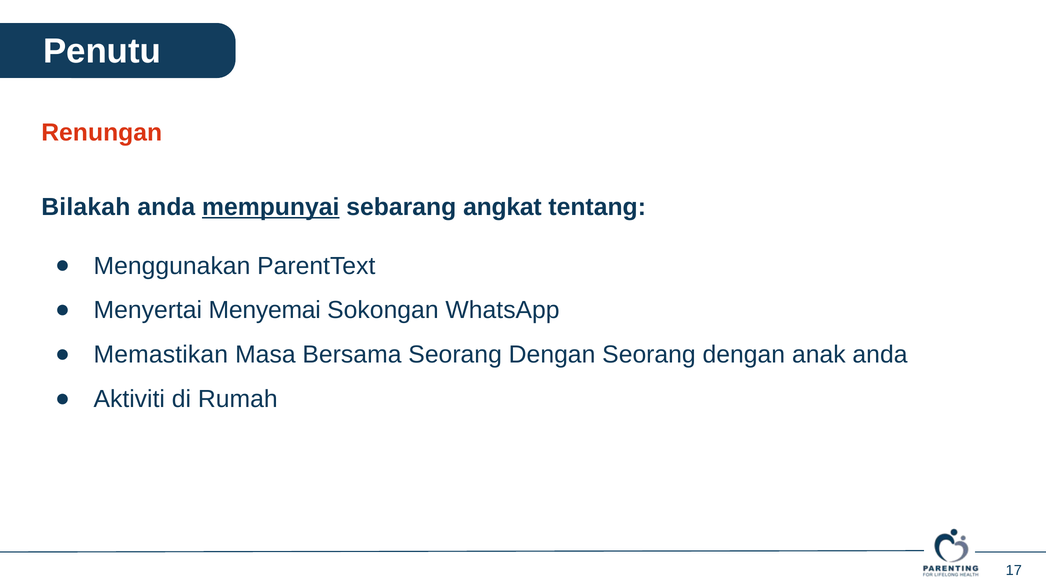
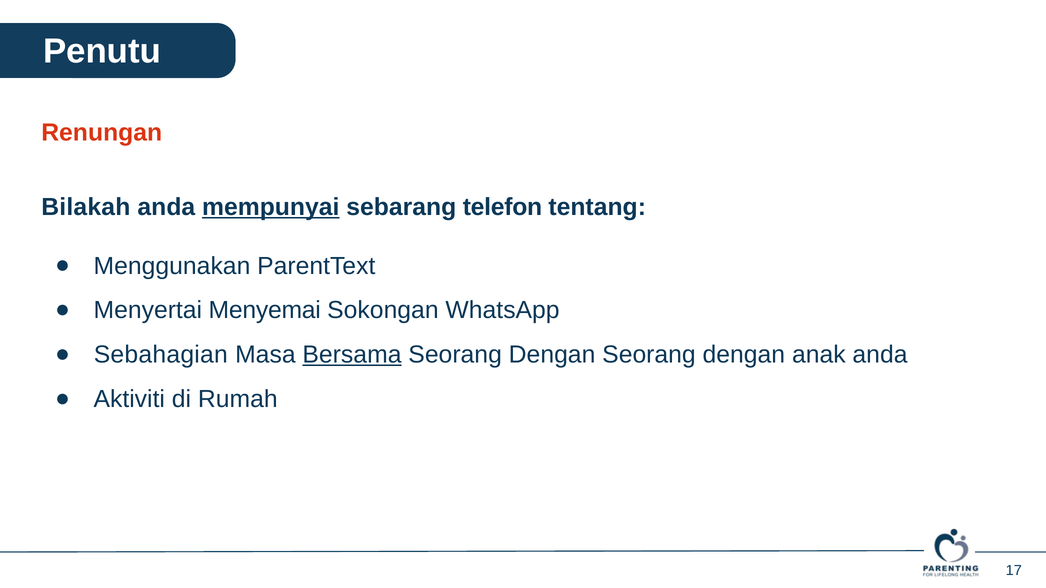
angkat: angkat -> telefon
Memastikan: Memastikan -> Sebahagian
Bersama underline: none -> present
